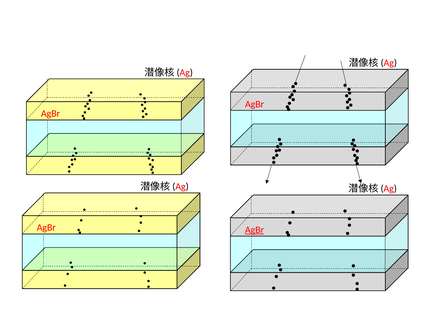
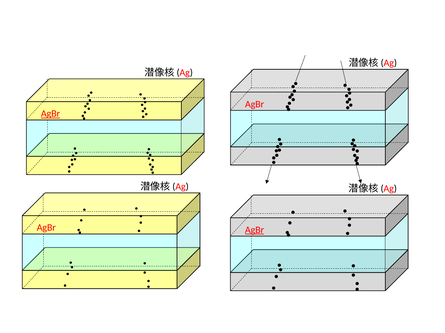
AgBr at (50, 114) underline: none -> present
